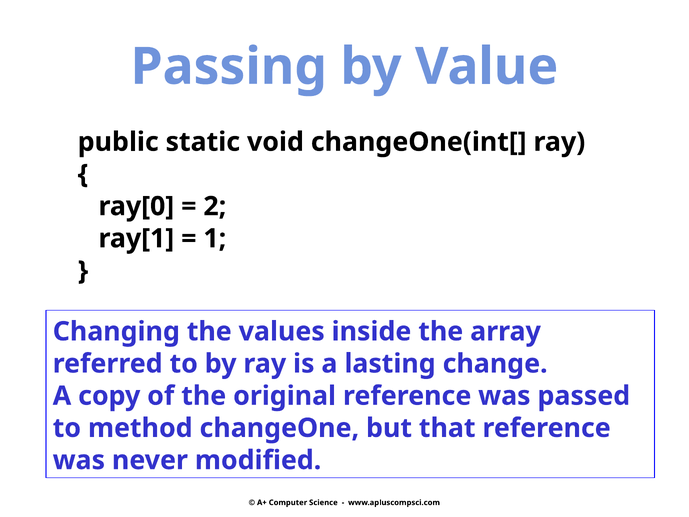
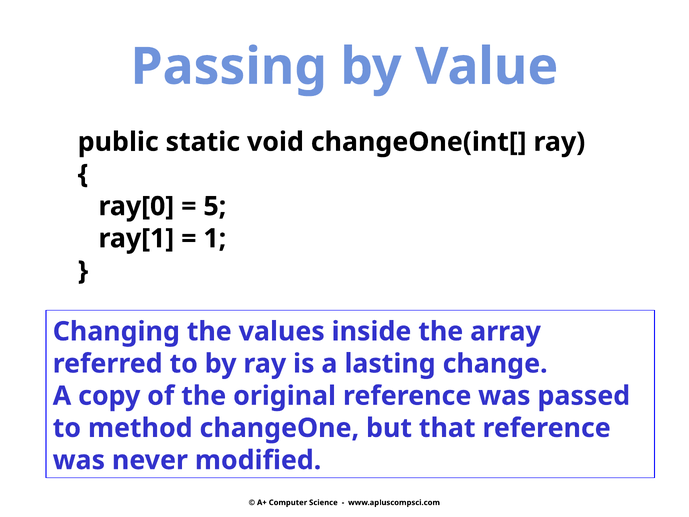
2: 2 -> 5
